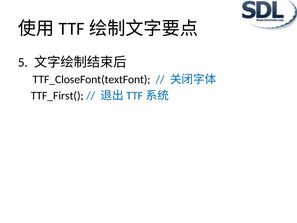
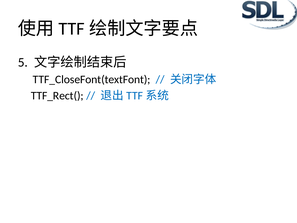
TTF_First(: TTF_First( -> TTF_Rect(
